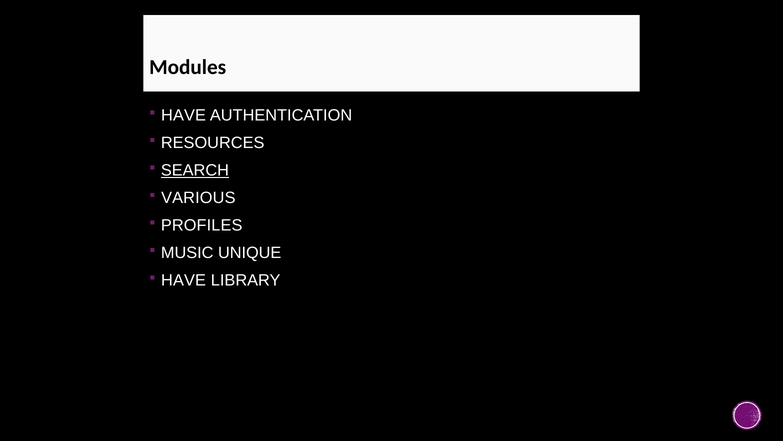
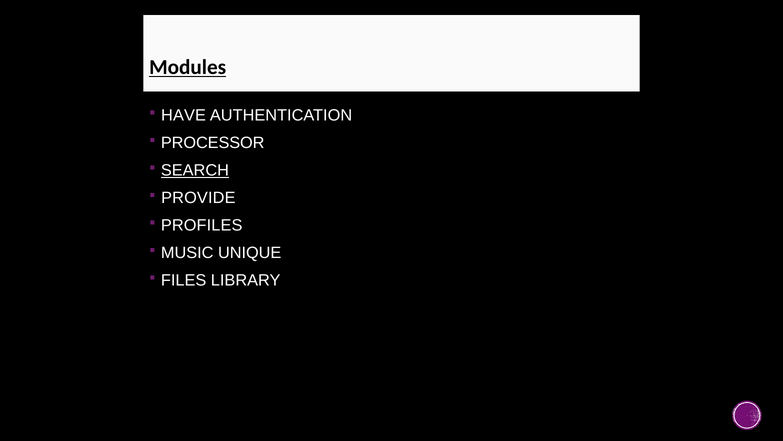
Modules underline: none -> present
RESOURCES: RESOURCES -> PROCESSOR
VARIOUS: VARIOUS -> PROVIDE
HAVE at (184, 280): HAVE -> FILES
